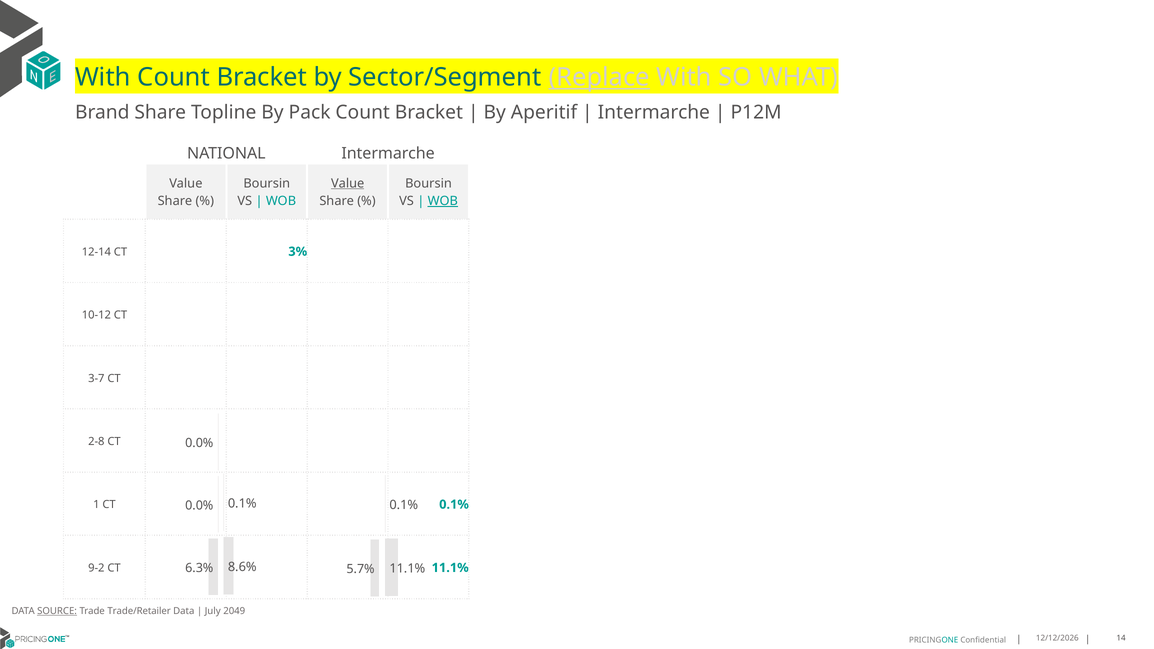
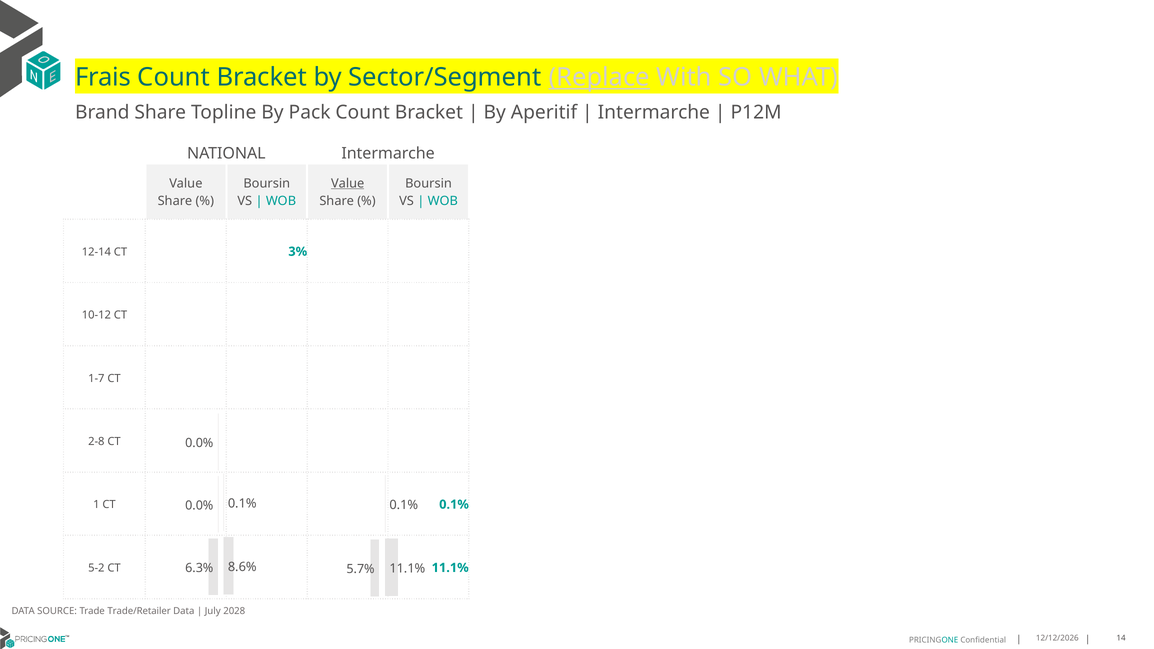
With at (103, 78): With -> Frais
WOB at (443, 201) underline: present -> none
3-7: 3-7 -> 1-7
9-2: 9-2 -> 5-2
SOURCE underline: present -> none
2049: 2049 -> 2028
